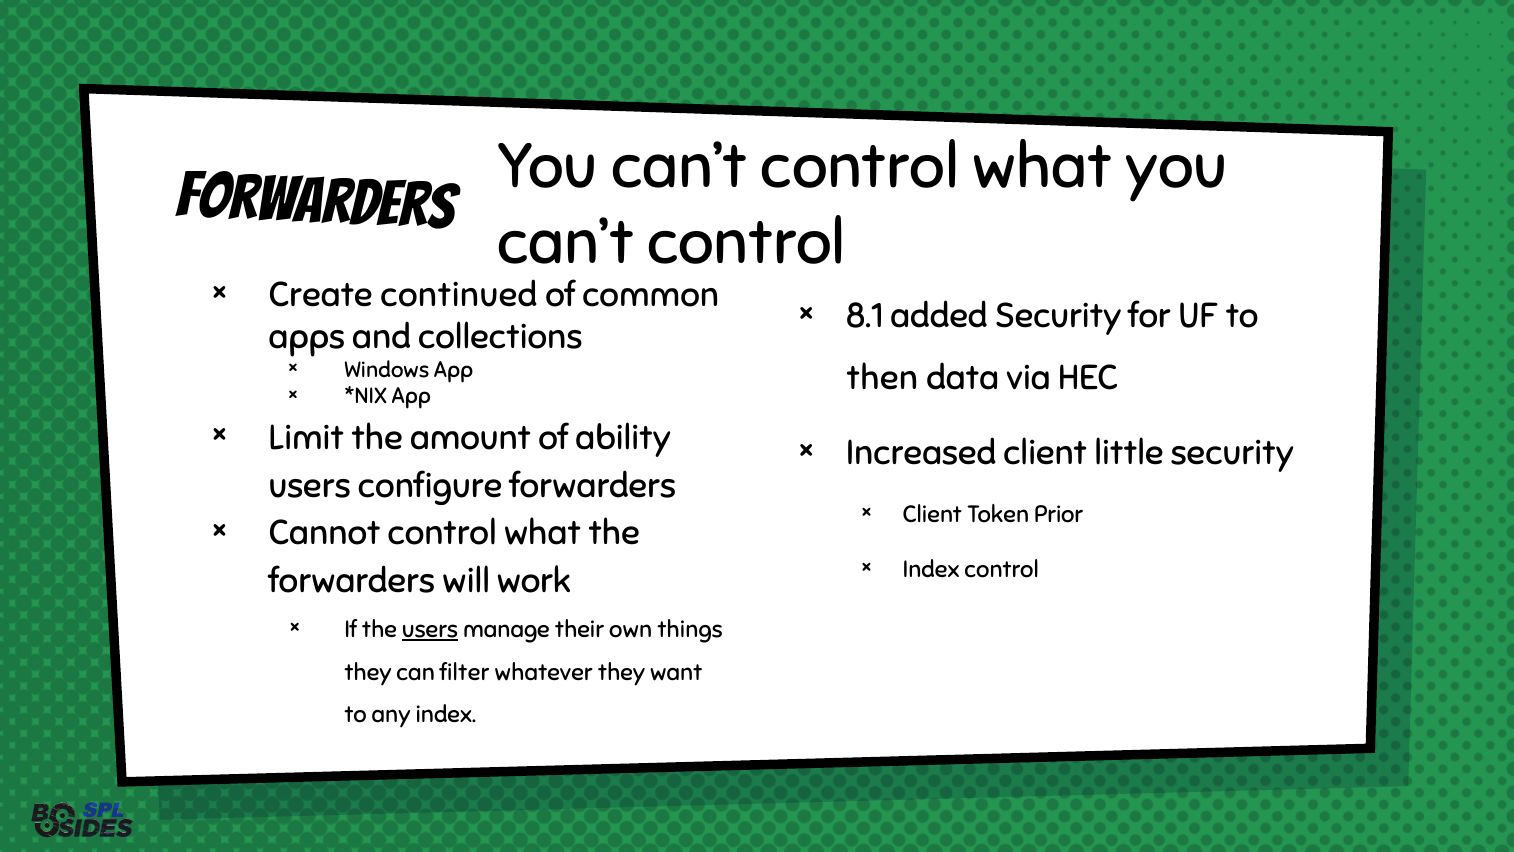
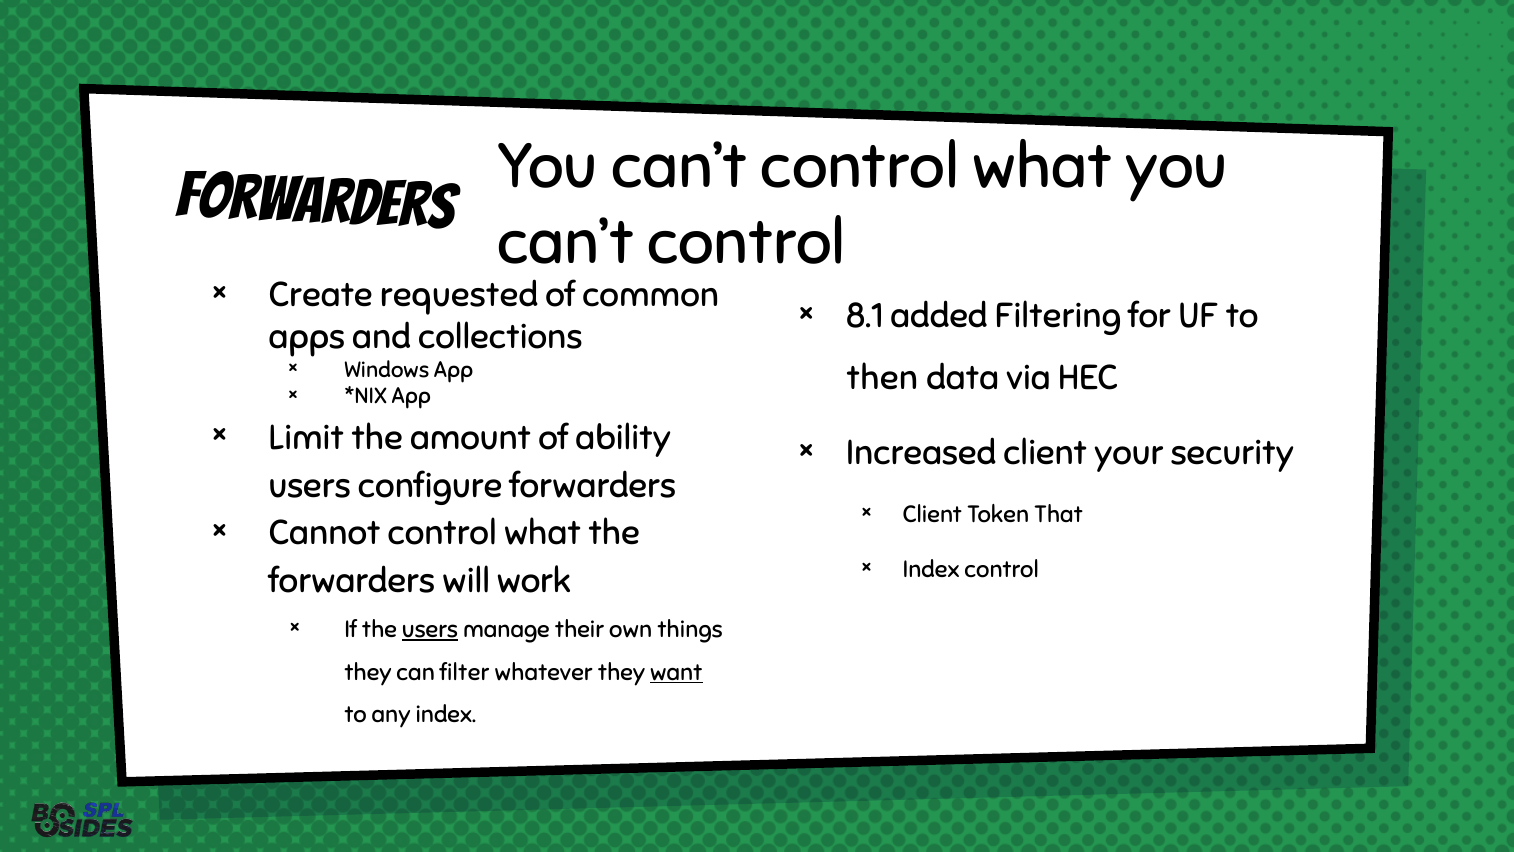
continued: continued -> requested
added Security: Security -> Filtering
little: little -> your
Prior: Prior -> That
want underline: none -> present
